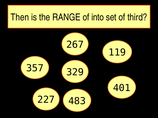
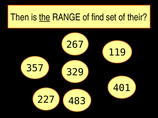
the underline: none -> present
into: into -> find
third: third -> their
